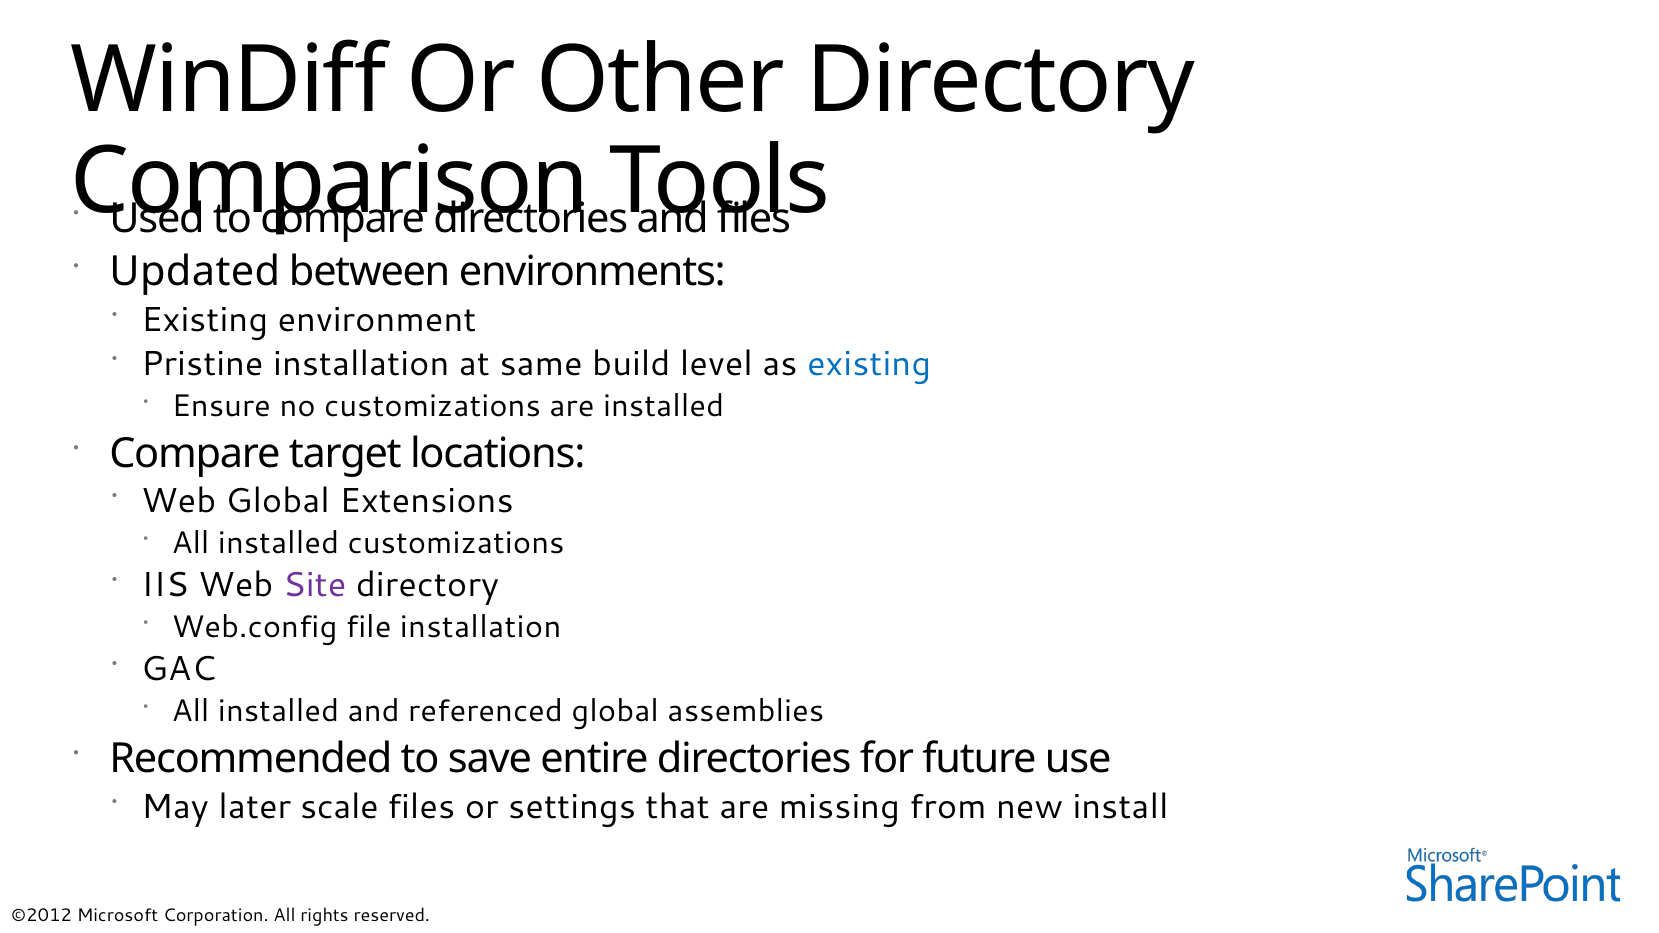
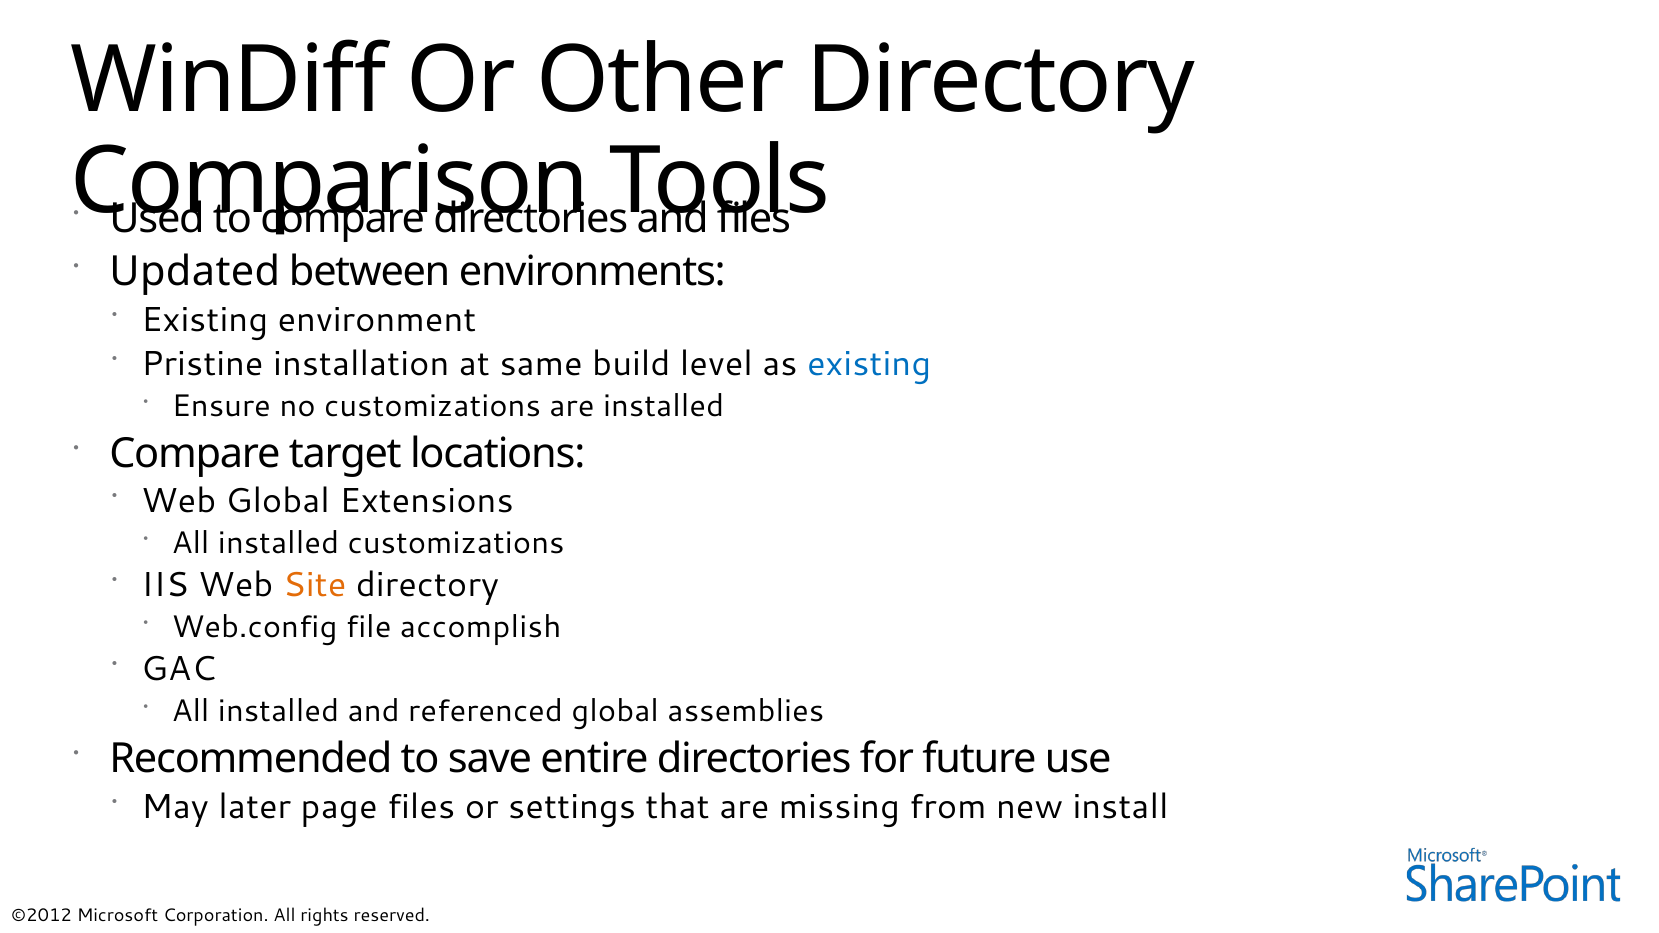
Site colour: purple -> orange
file installation: installation -> accomplish
scale: scale -> page
